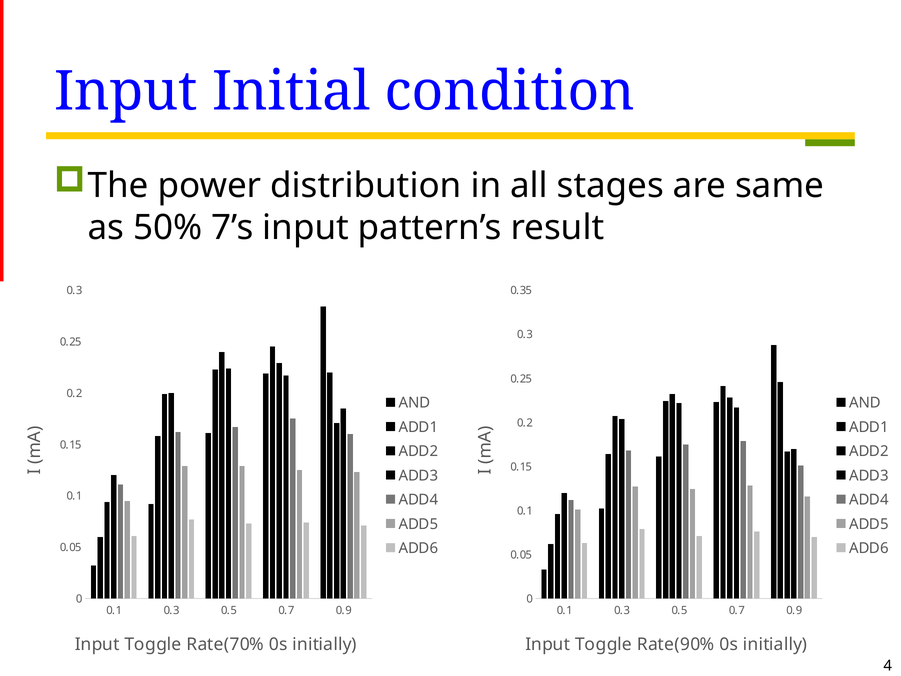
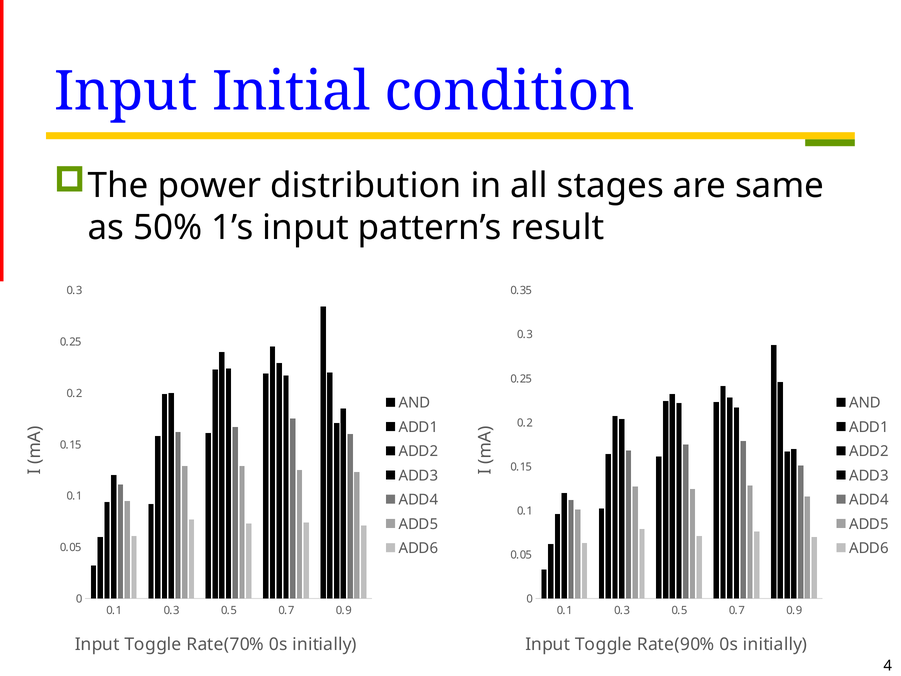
7’s: 7’s -> 1’s
